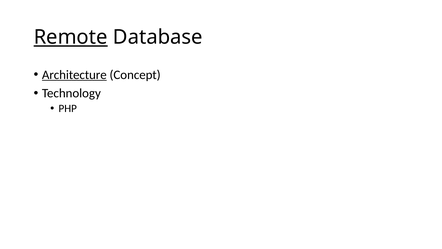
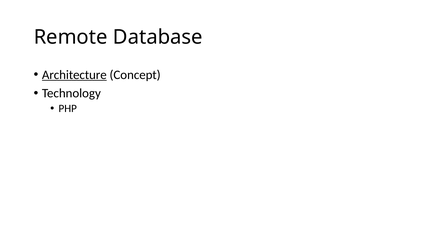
Remote underline: present -> none
